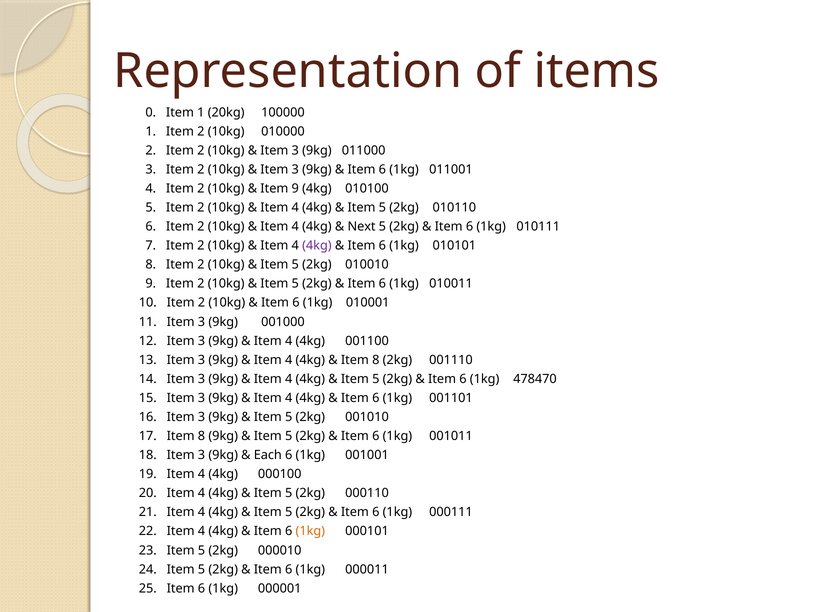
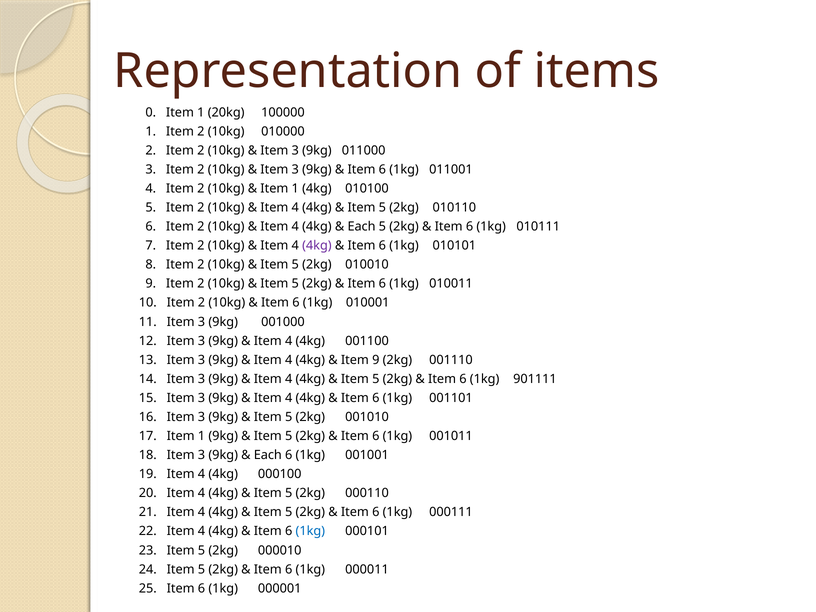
9 at (295, 189): 9 -> 1
Next at (362, 227): Next -> Each
8 at (376, 360): 8 -> 9
478470: 478470 -> 901111
17 Item 8: 8 -> 1
1kg at (310, 531) colour: orange -> blue
